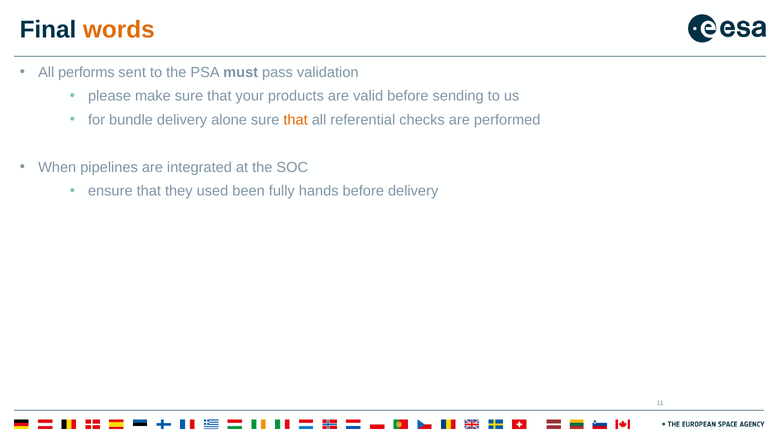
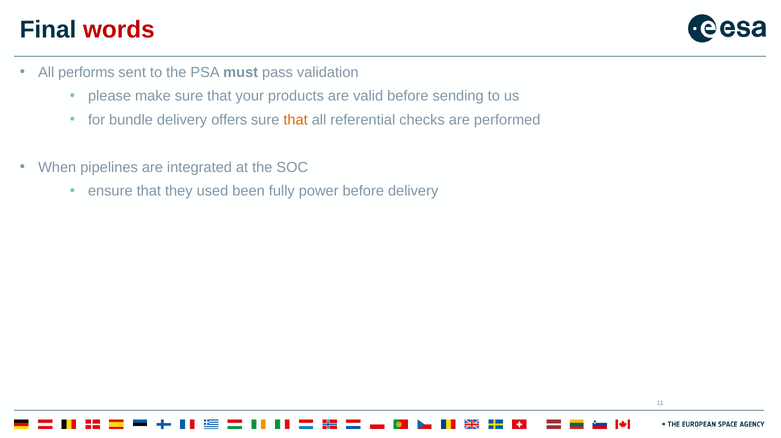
words colour: orange -> red
alone: alone -> offers
hands: hands -> power
